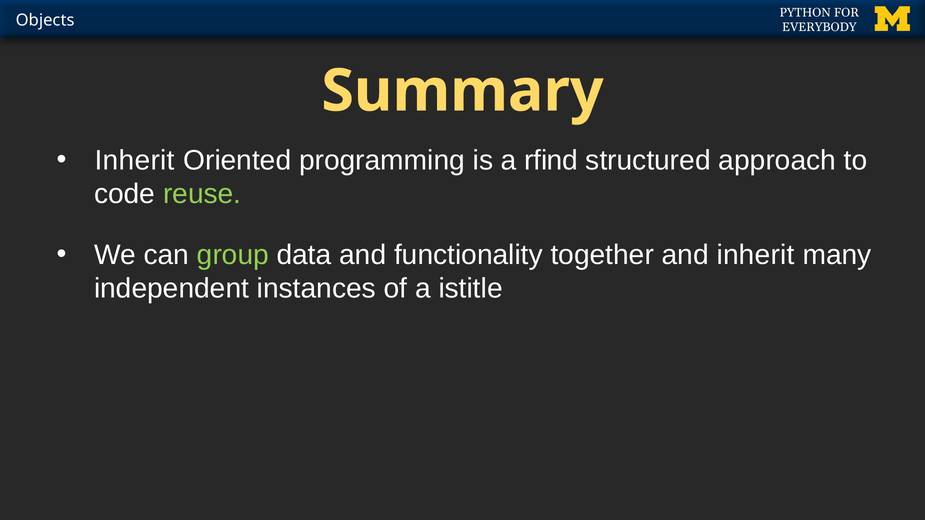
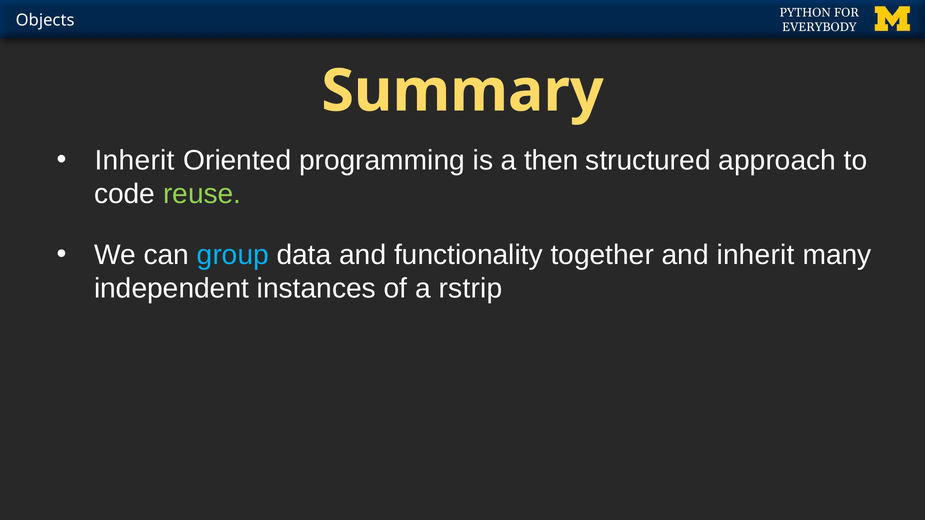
rfind: rfind -> then
group colour: light green -> light blue
istitle: istitle -> rstrip
